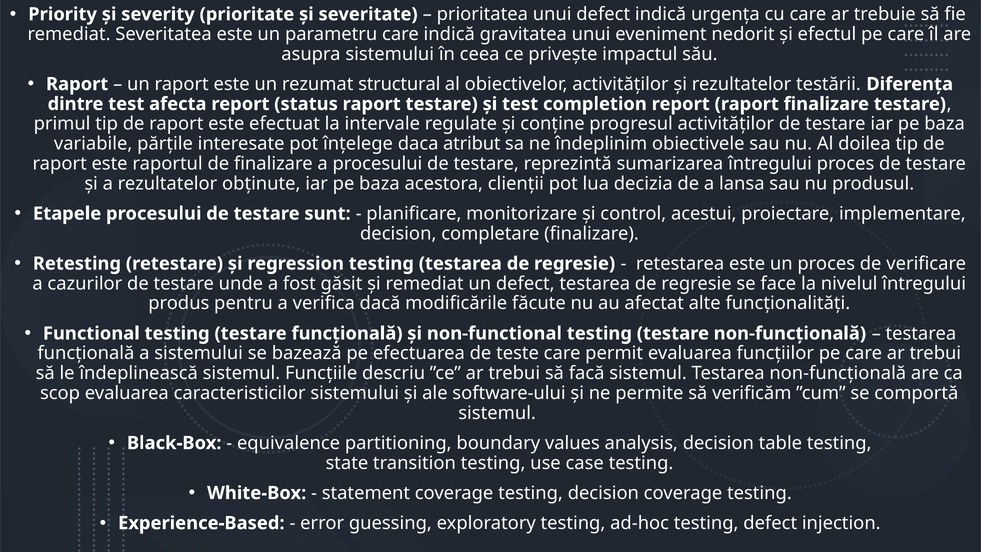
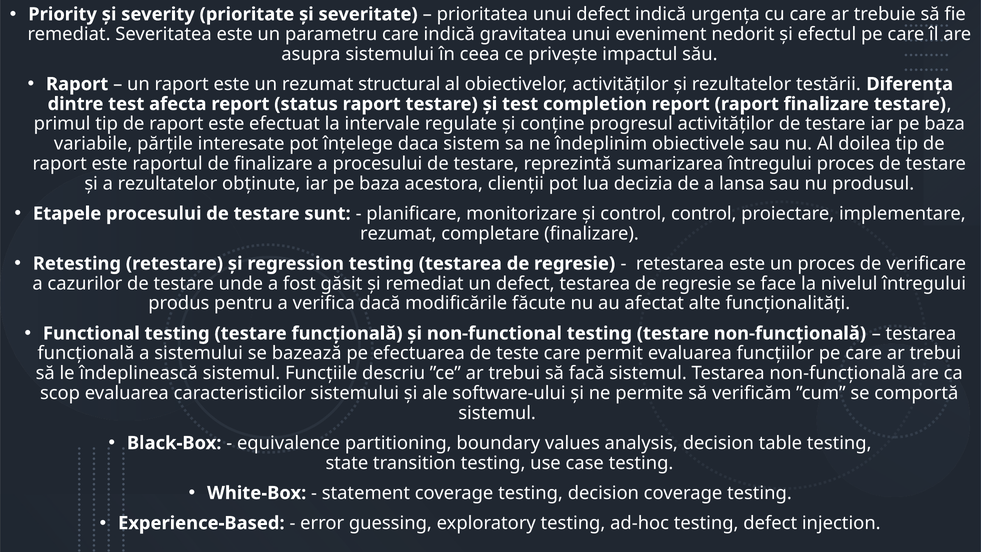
atribut: atribut -> sistem
control acestui: acestui -> control
decision at (398, 233): decision -> rezumat
